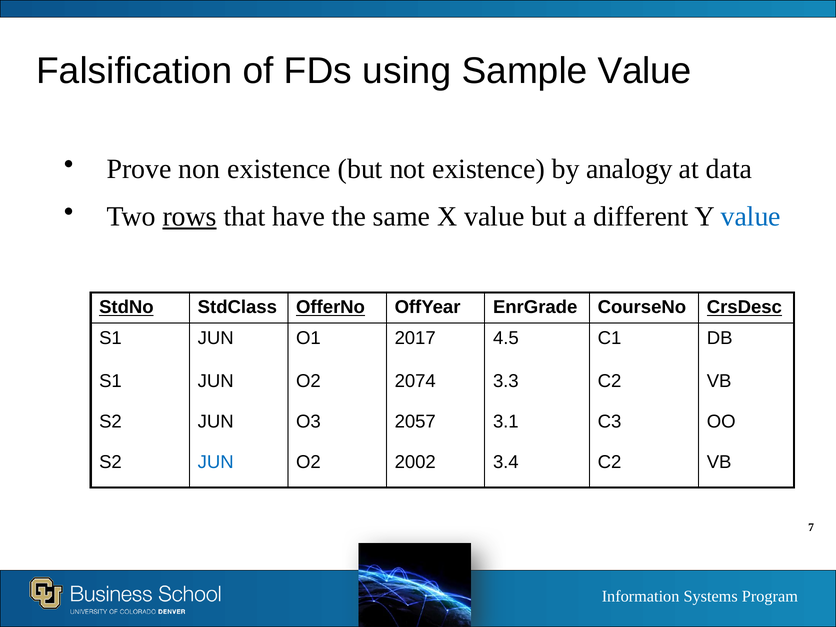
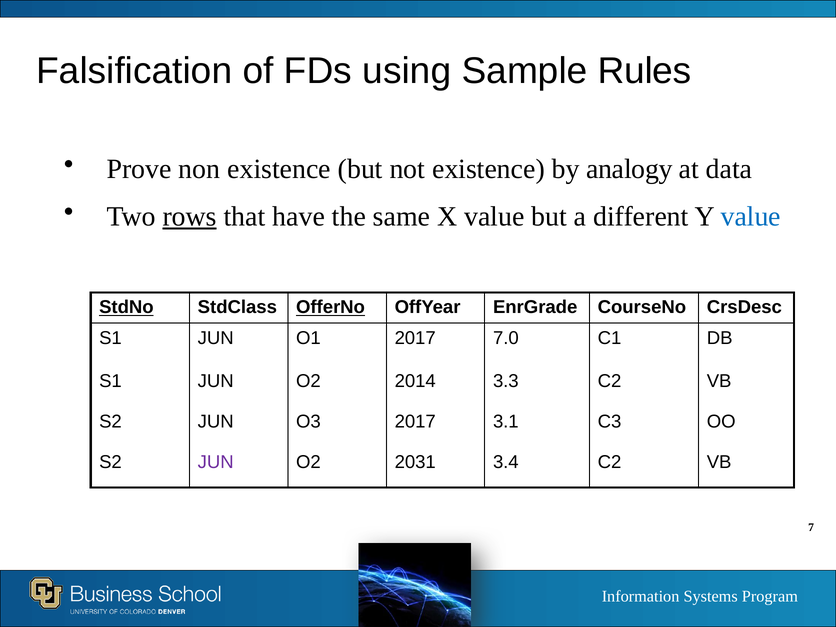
Sample Value: Value -> Rules
CrsDesc underline: present -> none
4.5: 4.5 -> 7.0
2074: 2074 -> 2014
O3 2057: 2057 -> 2017
JUN at (216, 462) colour: blue -> purple
2002: 2002 -> 2031
